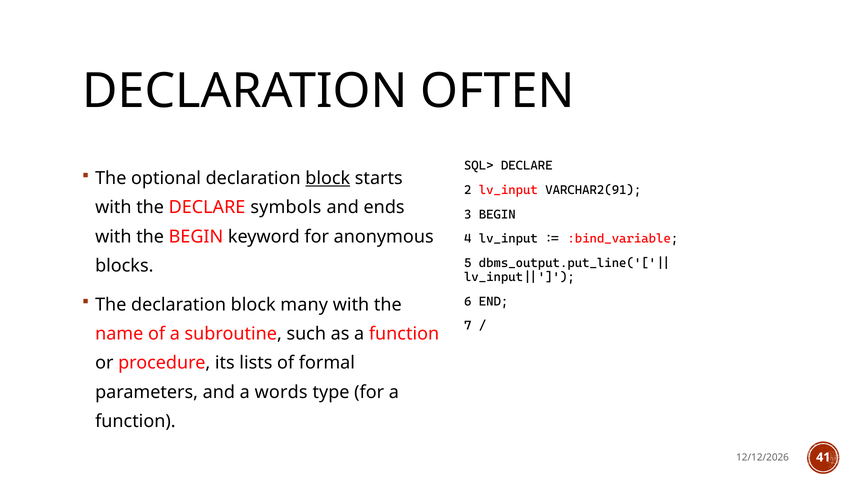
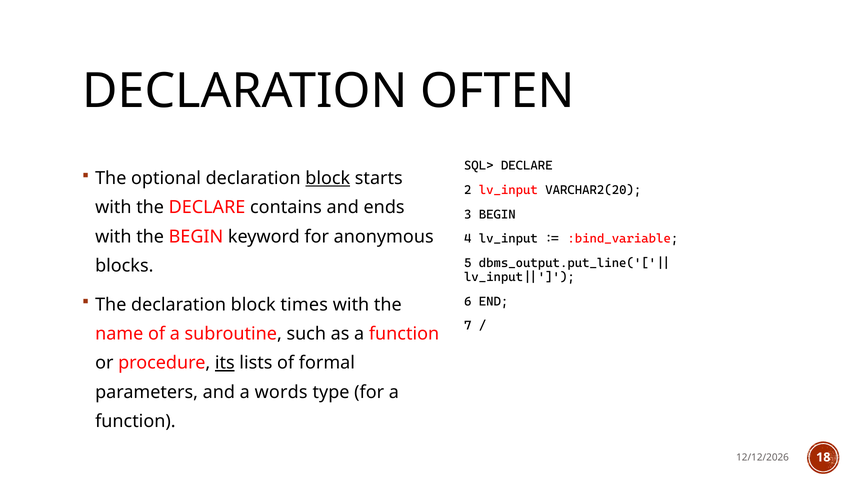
VARCHAR2(91: VARCHAR2(91 -> VARCHAR2(20
symbols: symbols -> contains
many: many -> times
its underline: none -> present
41: 41 -> 18
